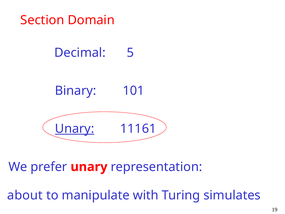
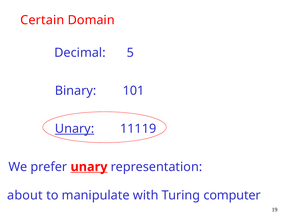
Section: Section -> Certain
11161: 11161 -> 11119
unary at (89, 167) underline: none -> present
simulates: simulates -> computer
